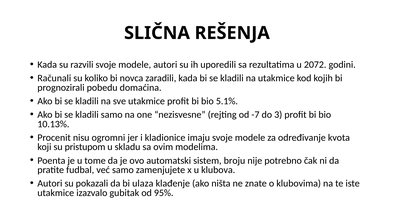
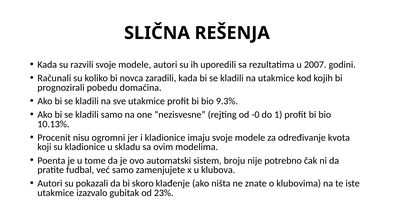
2072: 2072 -> 2007
5.1%: 5.1% -> 9.3%
-7: -7 -> -0
3: 3 -> 1
su pristupom: pristupom -> kladionice
ulaza: ulaza -> skoro
95%: 95% -> 23%
